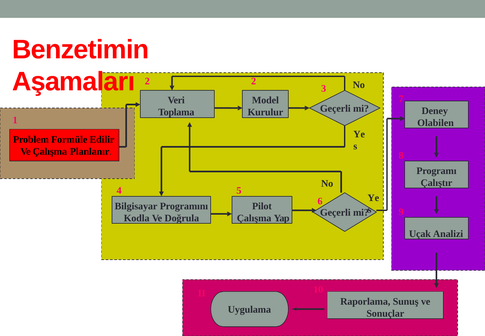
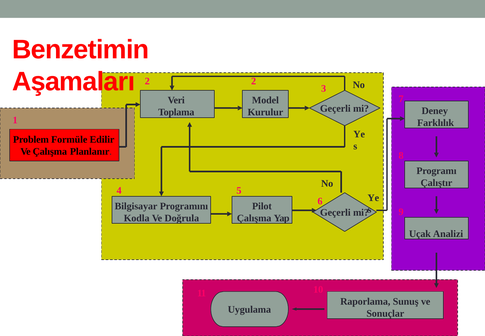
Olabilen: Olabilen -> Farklılık
